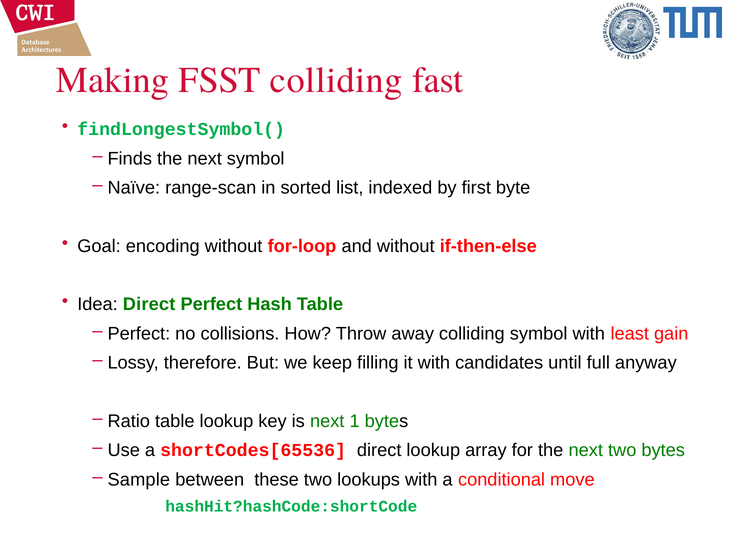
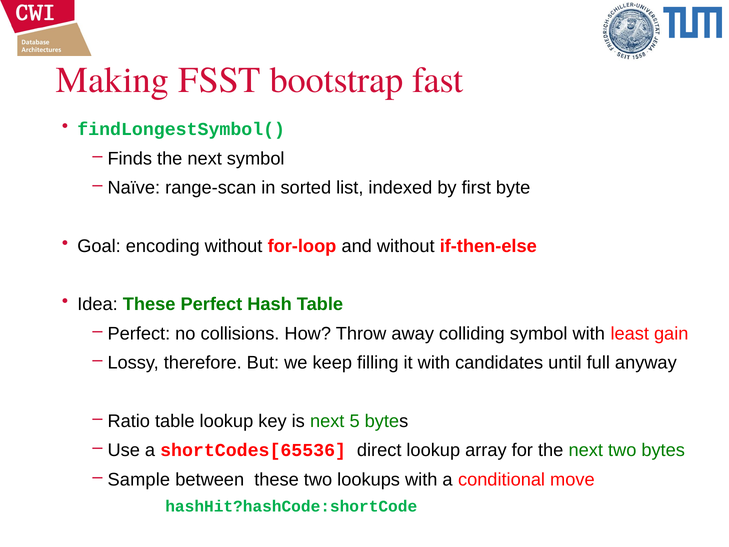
FSST colliding: colliding -> bootstrap
Idea Direct: Direct -> These
1: 1 -> 5
